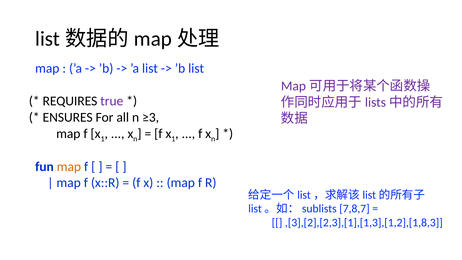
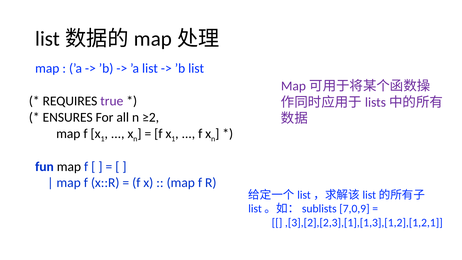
≥3: ≥3 -> ≥2
map at (69, 167) colour: orange -> black
7,8,7: 7,8,7 -> 7,0,9
,[3],[2],[2,3],[1],[1,3],[1,2],[1,8,3: ,[3],[2],[2,3],[1],[1,3],[1,2],[1,8,3 -> ,[3],[2],[2,3],[1],[1,3],[1,2],[1,2,1
